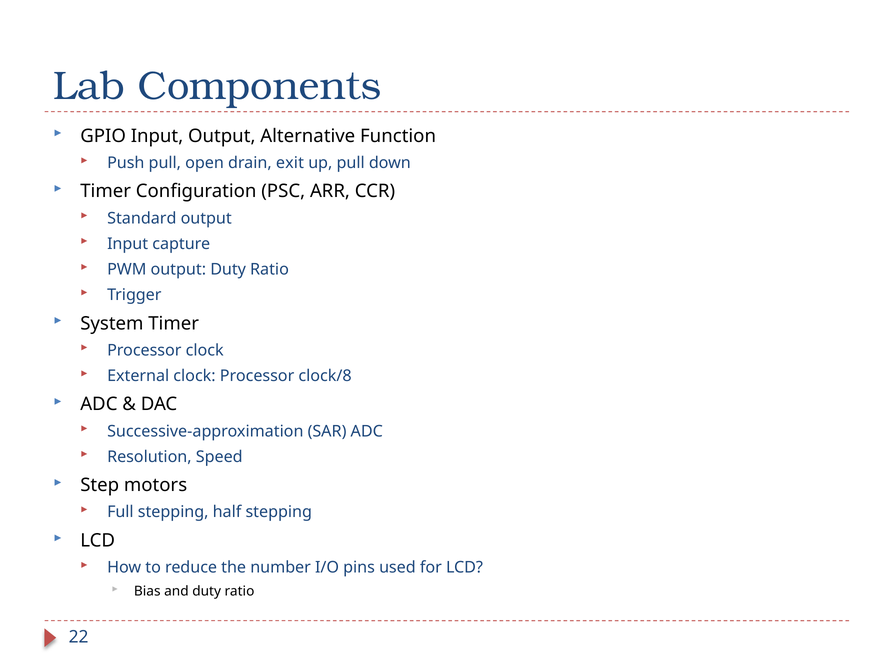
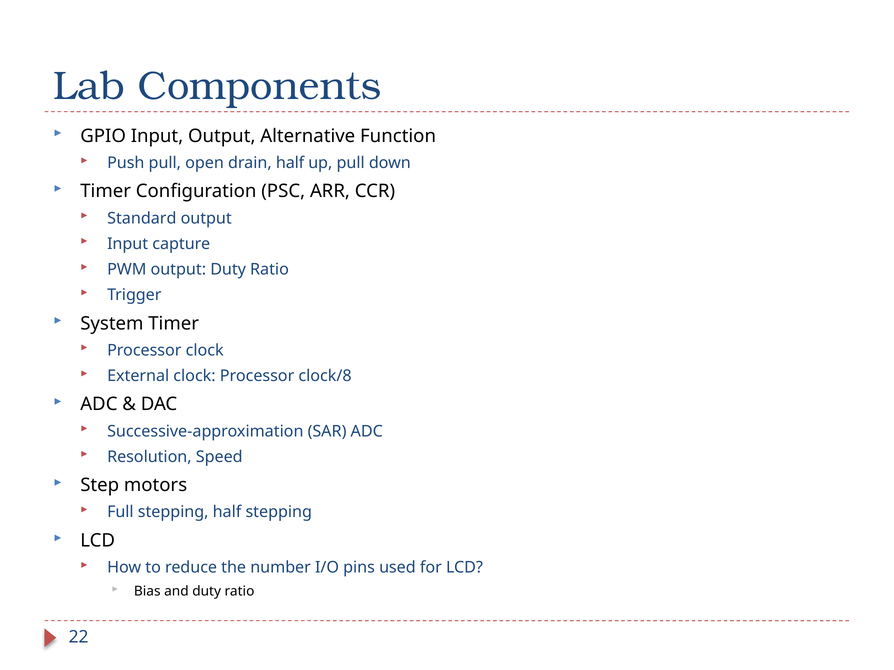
drain exit: exit -> half
